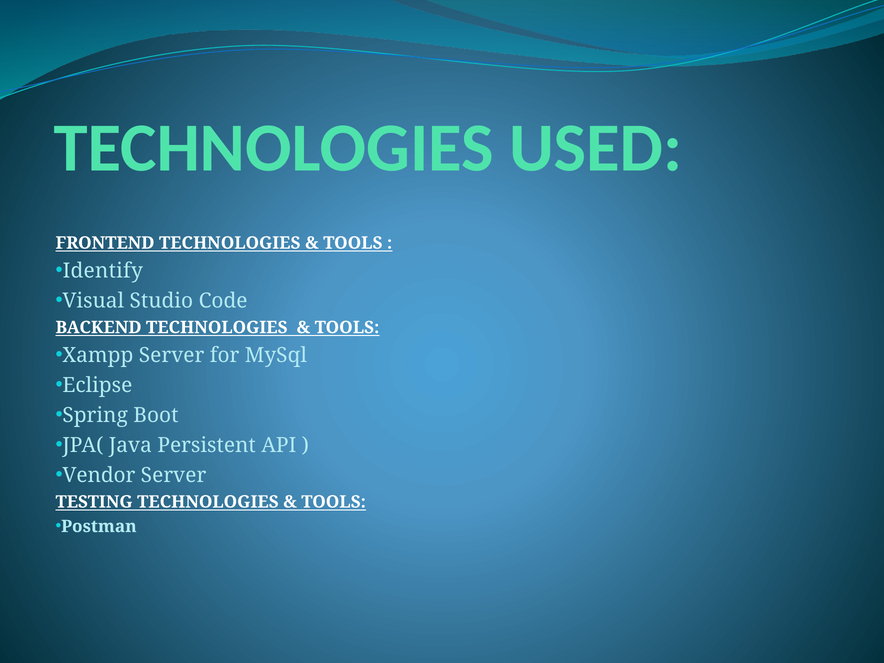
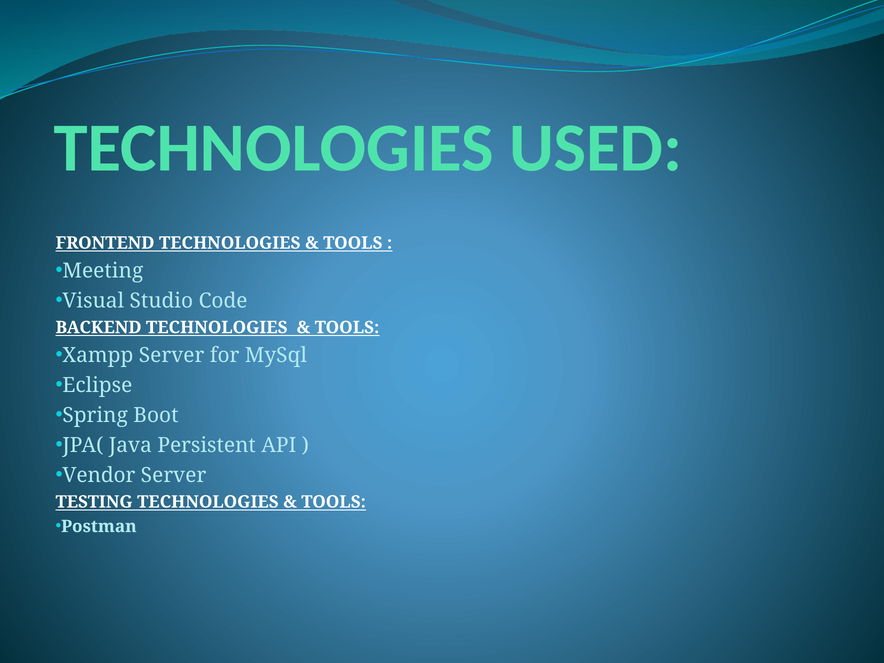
Identify: Identify -> Meeting
